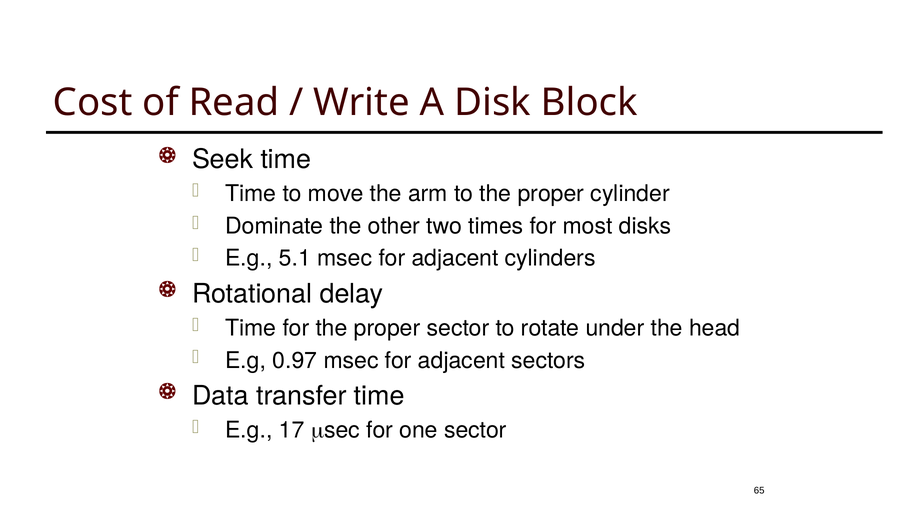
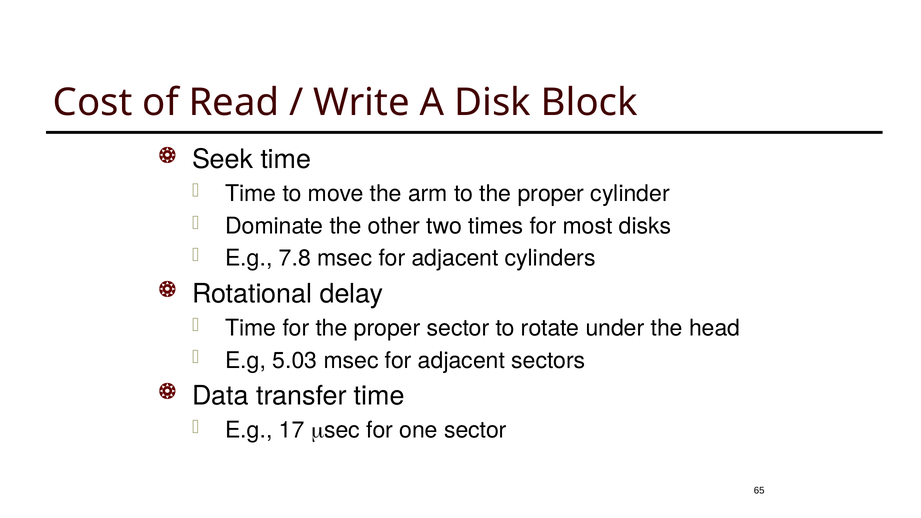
5.1: 5.1 -> 7.8
0.97: 0.97 -> 5.03
